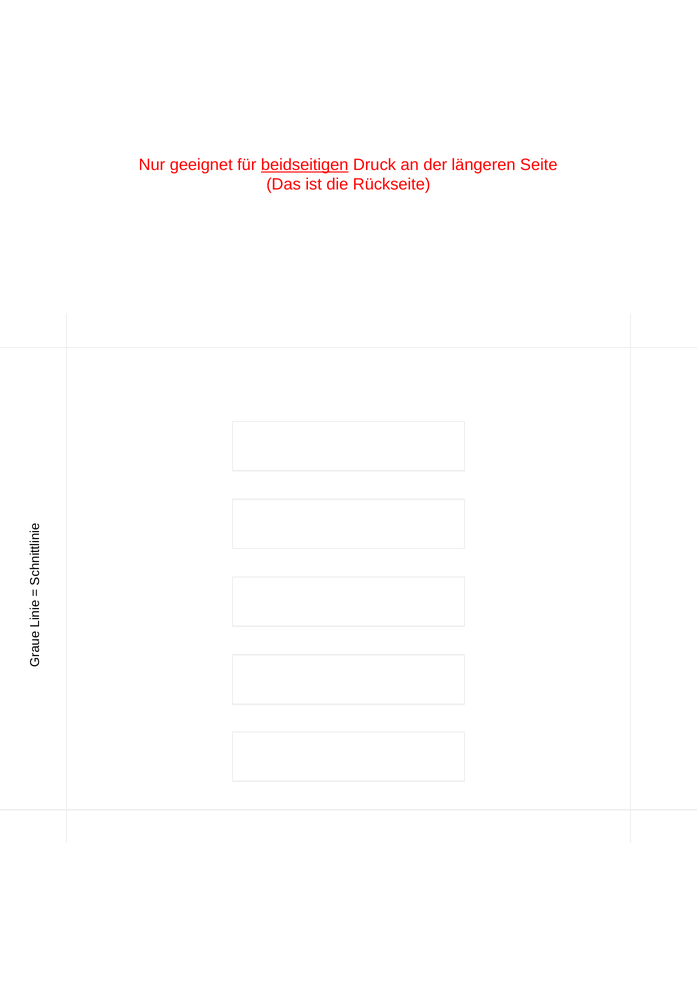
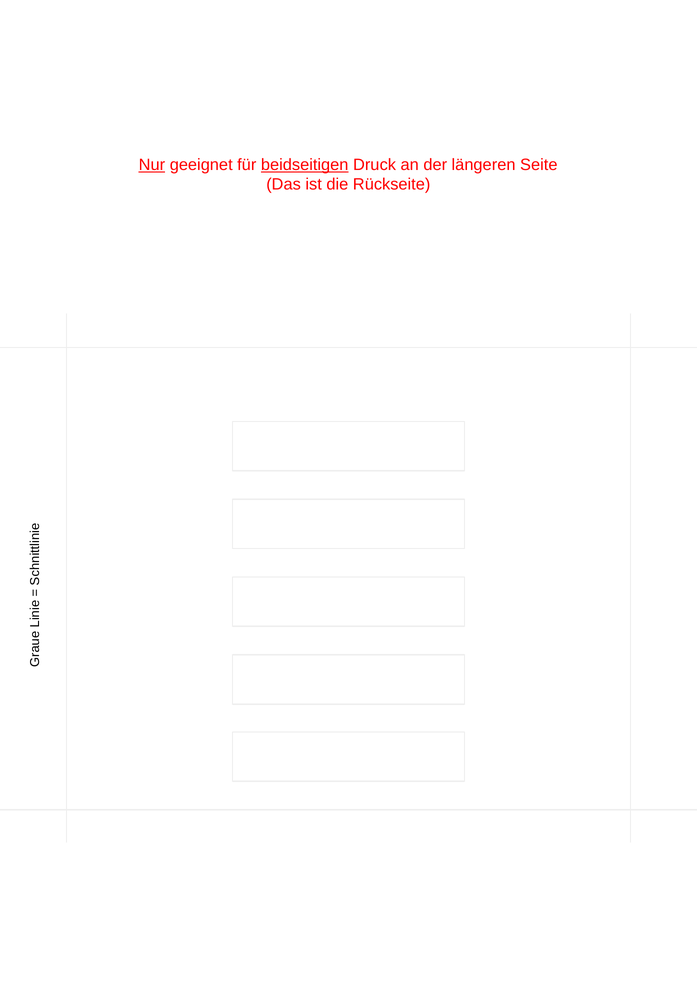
Nur underline: none -> present
